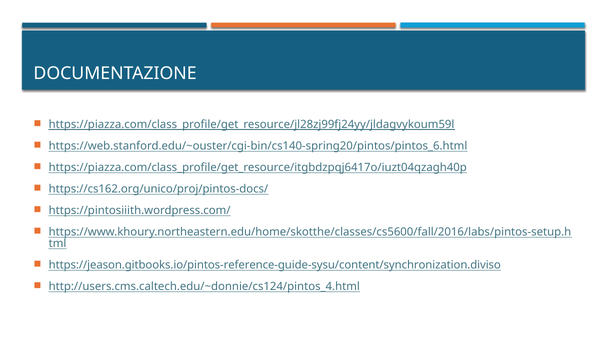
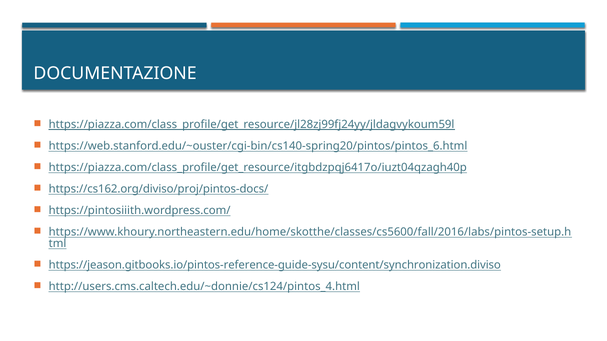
https://cs162.org/unico/proj/pintos-docs/: https://cs162.org/unico/proj/pintos-docs/ -> https://cs162.org/diviso/proj/pintos-docs/
